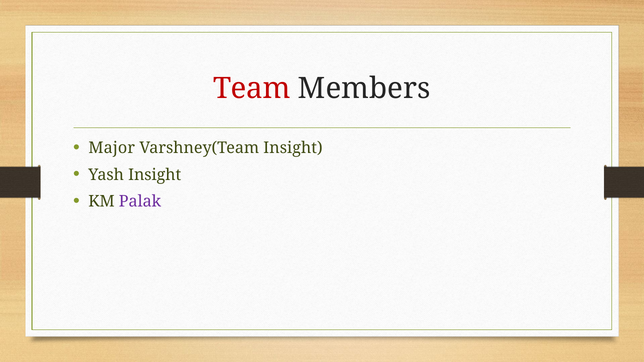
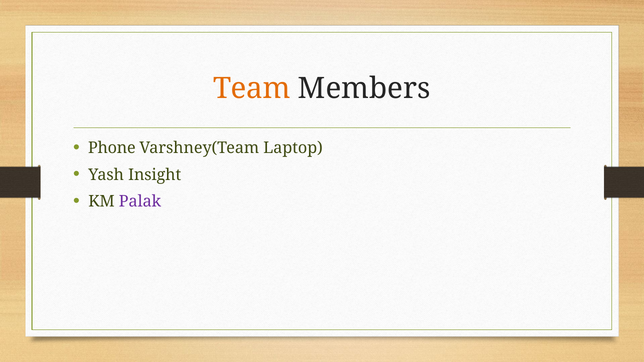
Team colour: red -> orange
Major: Major -> Phone
Varshney(Team Insight: Insight -> Laptop
